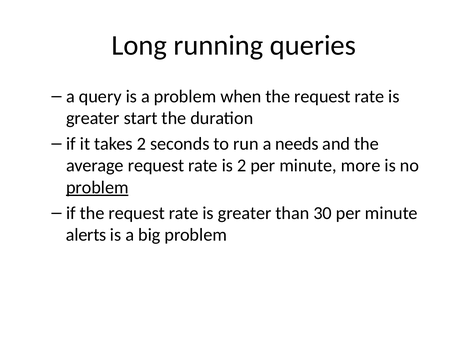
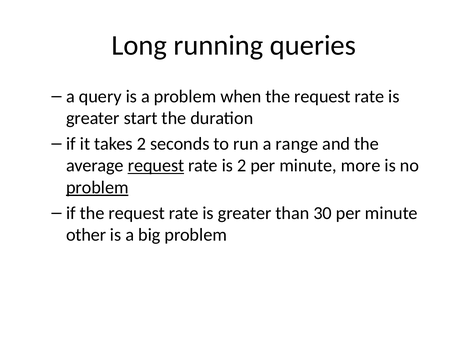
needs: needs -> range
request at (156, 166) underline: none -> present
alerts: alerts -> other
